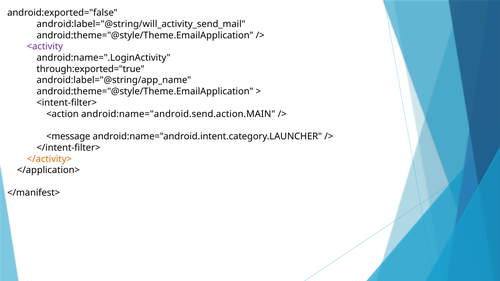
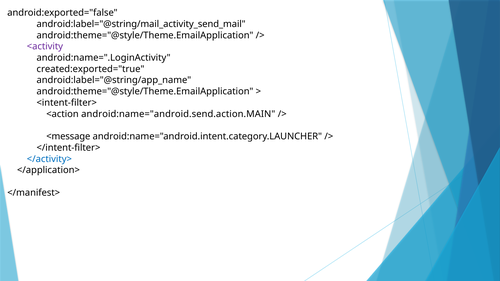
android:label="@string/will_activity_send_mail: android:label="@string/will_activity_send_mail -> android:label="@string/mail_activity_send_mail
through:exported="true: through:exported="true -> created:exported="true
</activity> colour: orange -> blue
